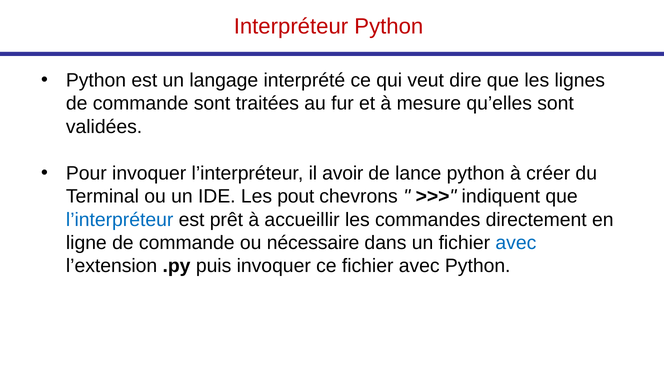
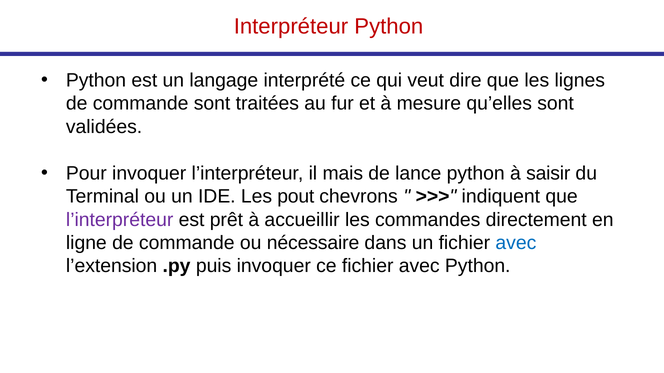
avoir: avoir -> mais
créer: créer -> saisir
l’interpréteur at (120, 220) colour: blue -> purple
